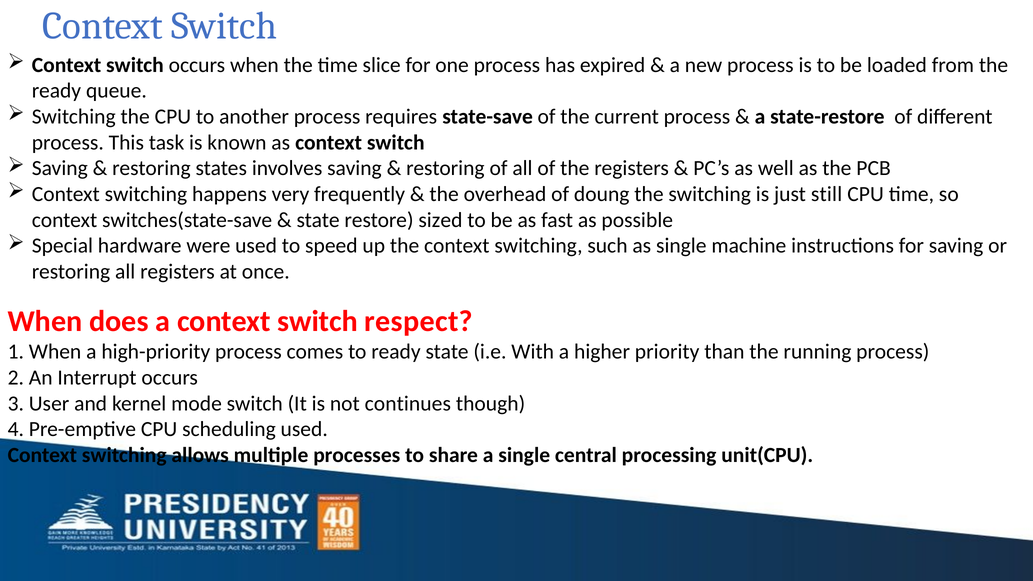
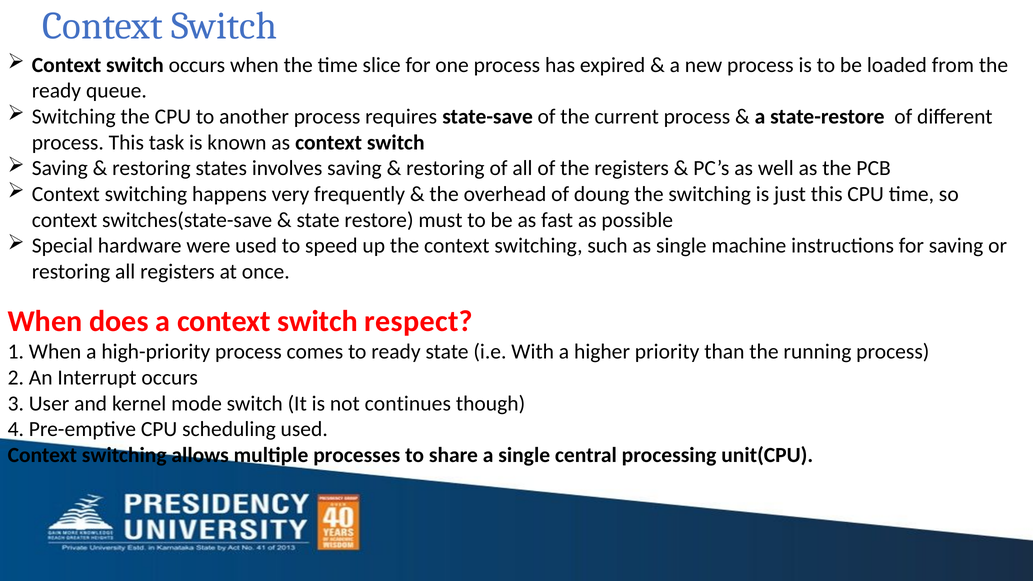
just still: still -> this
sized: sized -> must
